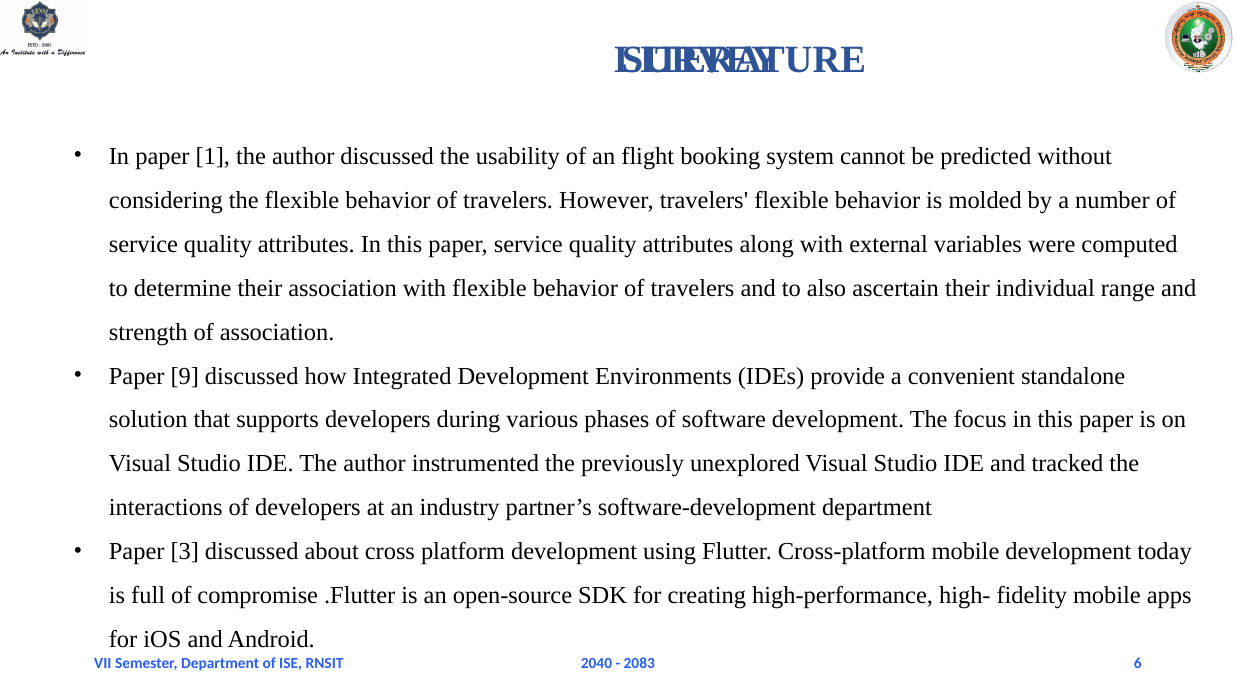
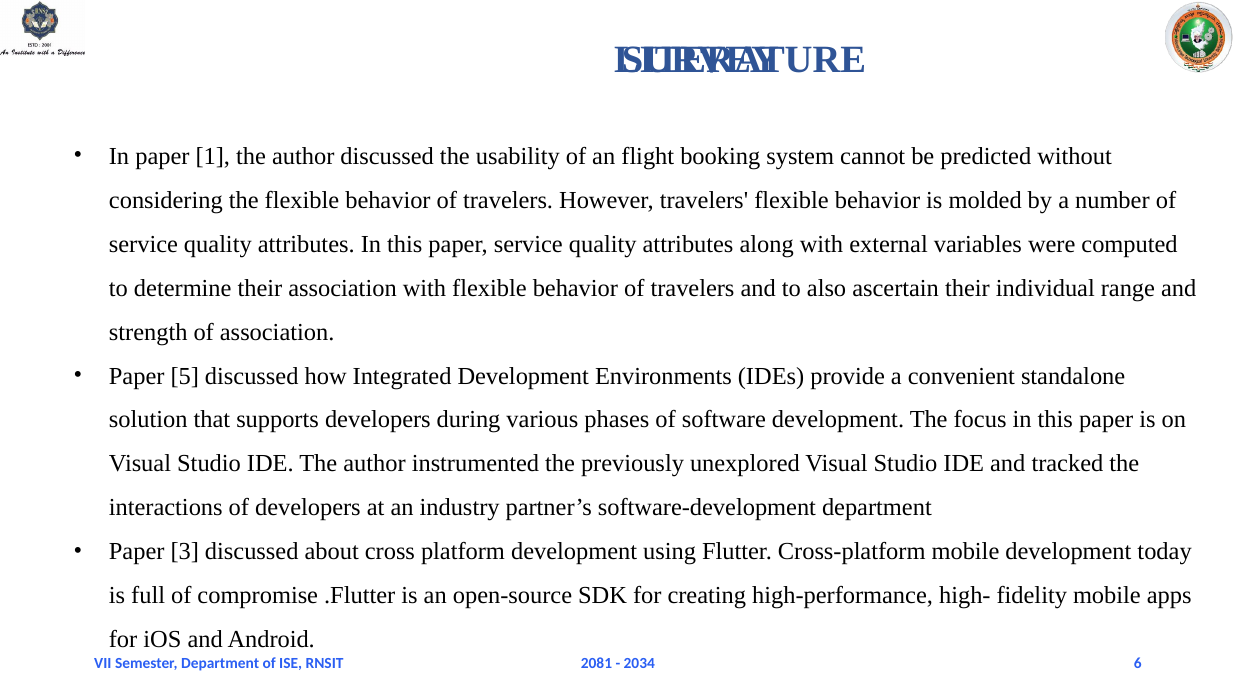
9: 9 -> 5
2040: 2040 -> 2081
2083: 2083 -> 2034
